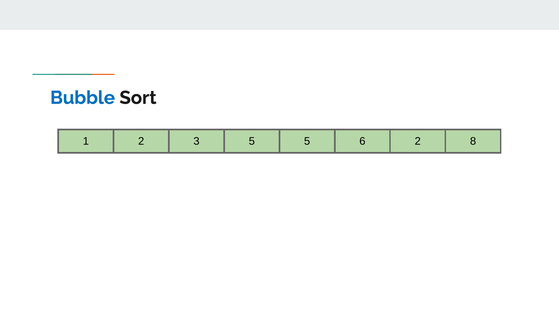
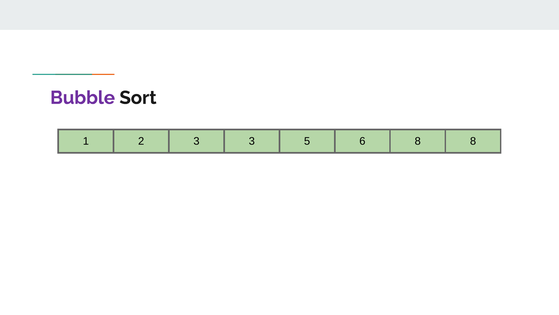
Bubble colour: blue -> purple
3 5: 5 -> 3
6 2: 2 -> 8
